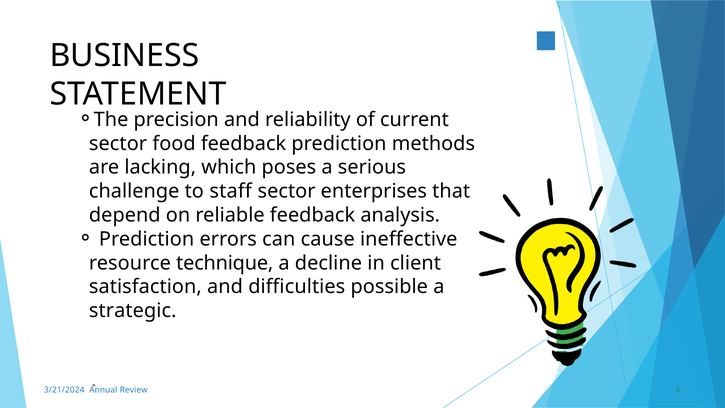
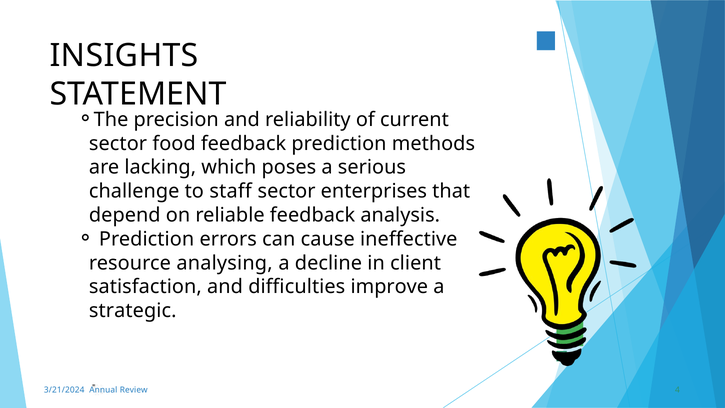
BUSINESS: BUSINESS -> INSIGHTS
technique: technique -> analysing
possible: possible -> improve
